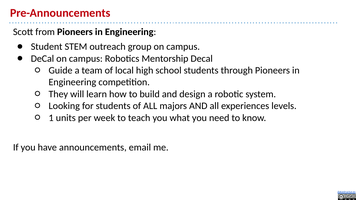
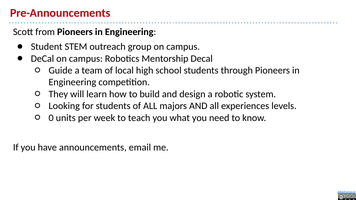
1: 1 -> 0
